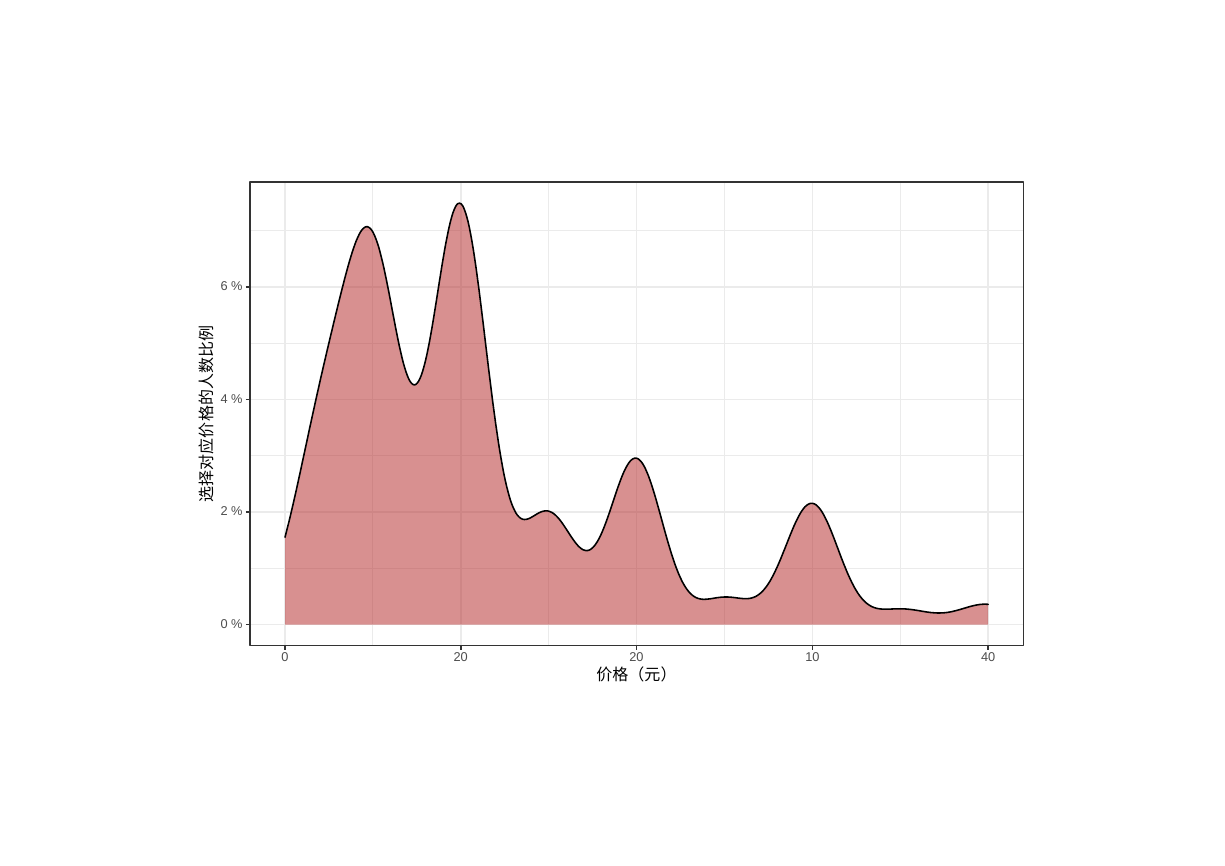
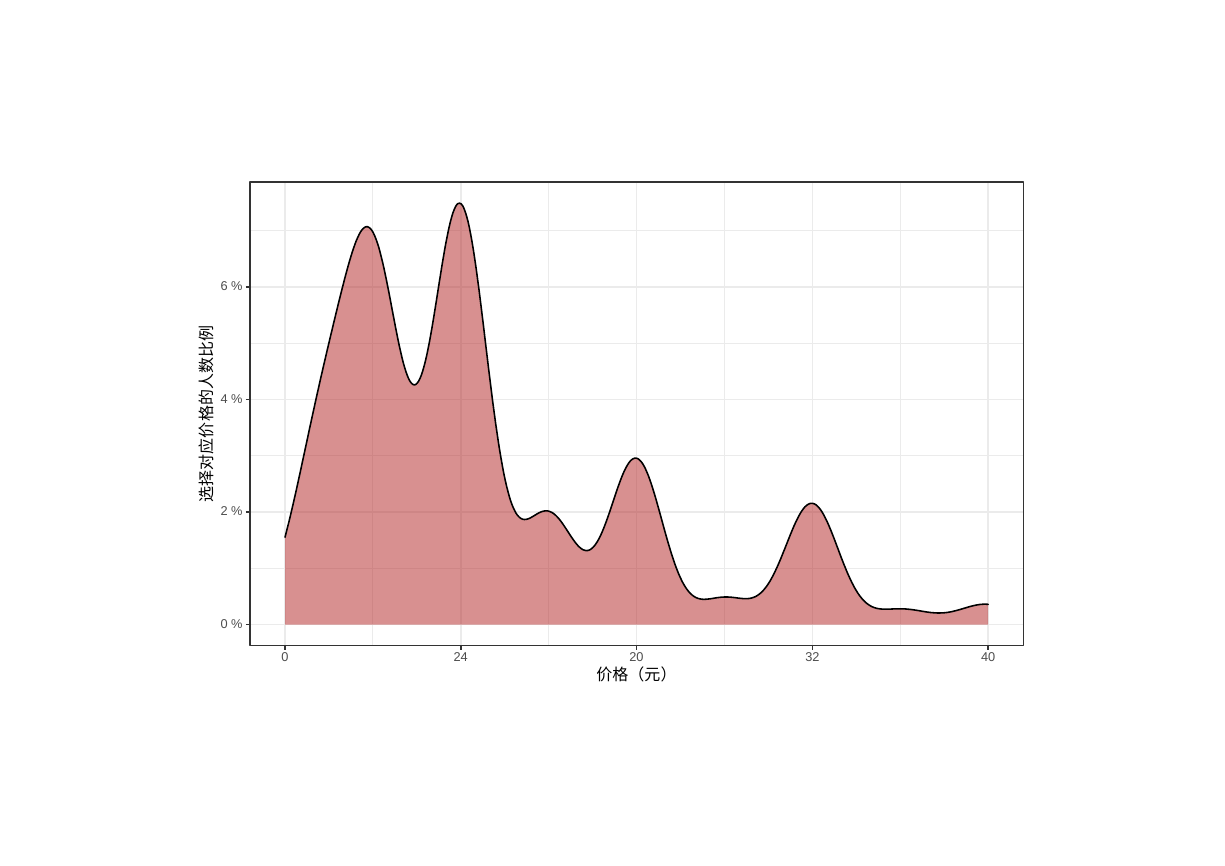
0 20: 20 -> 24
10: 10 -> 32
